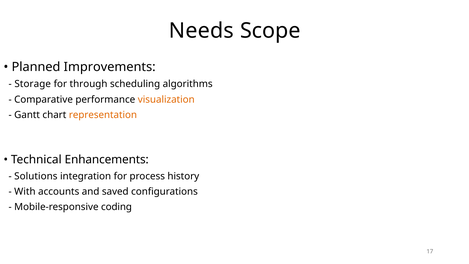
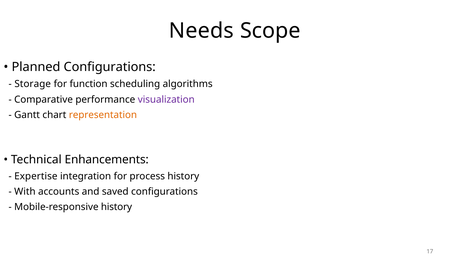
Planned Improvements: Improvements -> Configurations
through: through -> function
visualization colour: orange -> purple
Solutions: Solutions -> Expertise
Mobile-responsive coding: coding -> history
